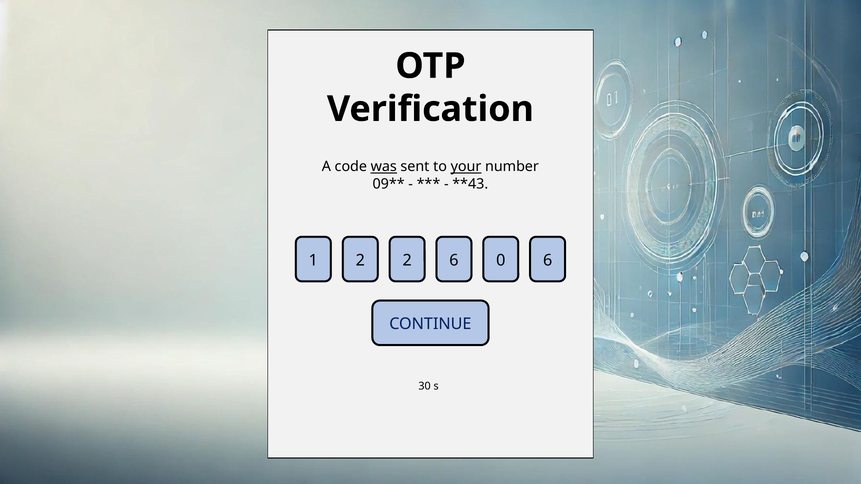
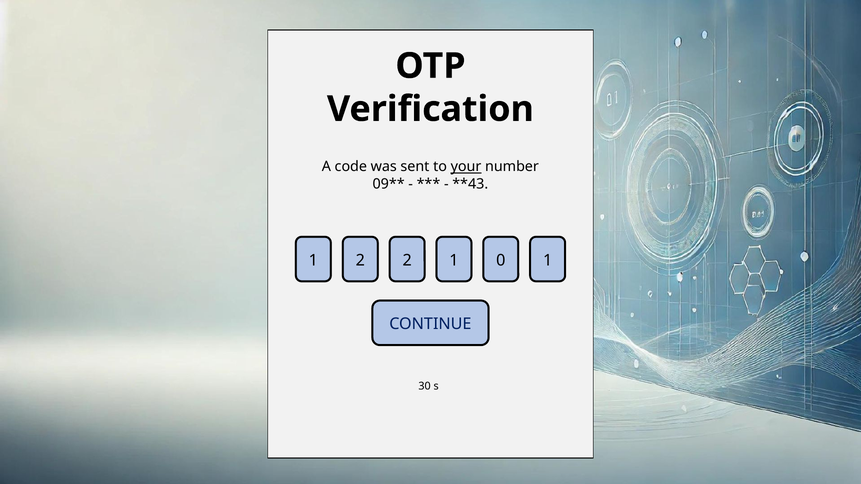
was underline: present -> none
6 at (454, 260): 6 -> 1
0 6: 6 -> 1
